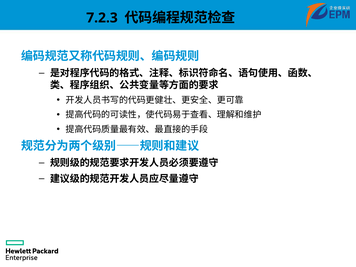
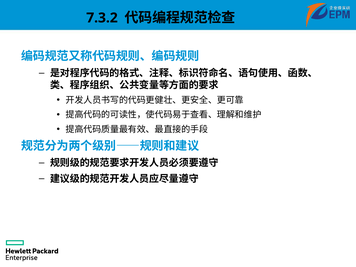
7.2.3: 7.2.3 -> 7.3.2
